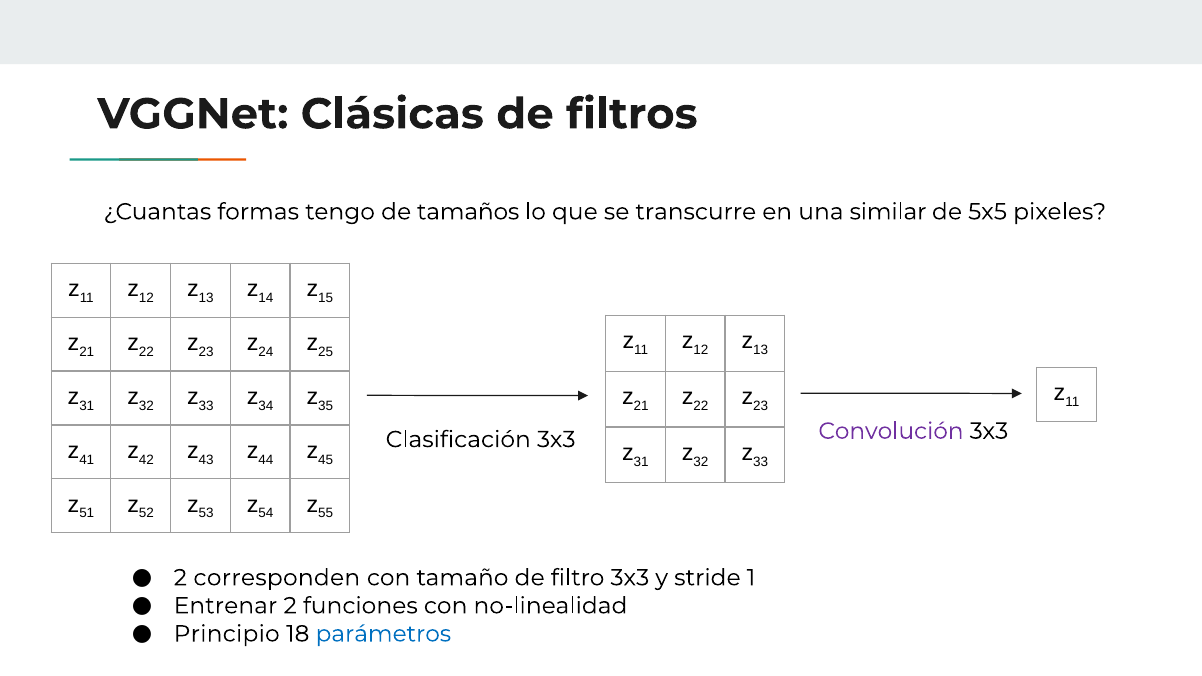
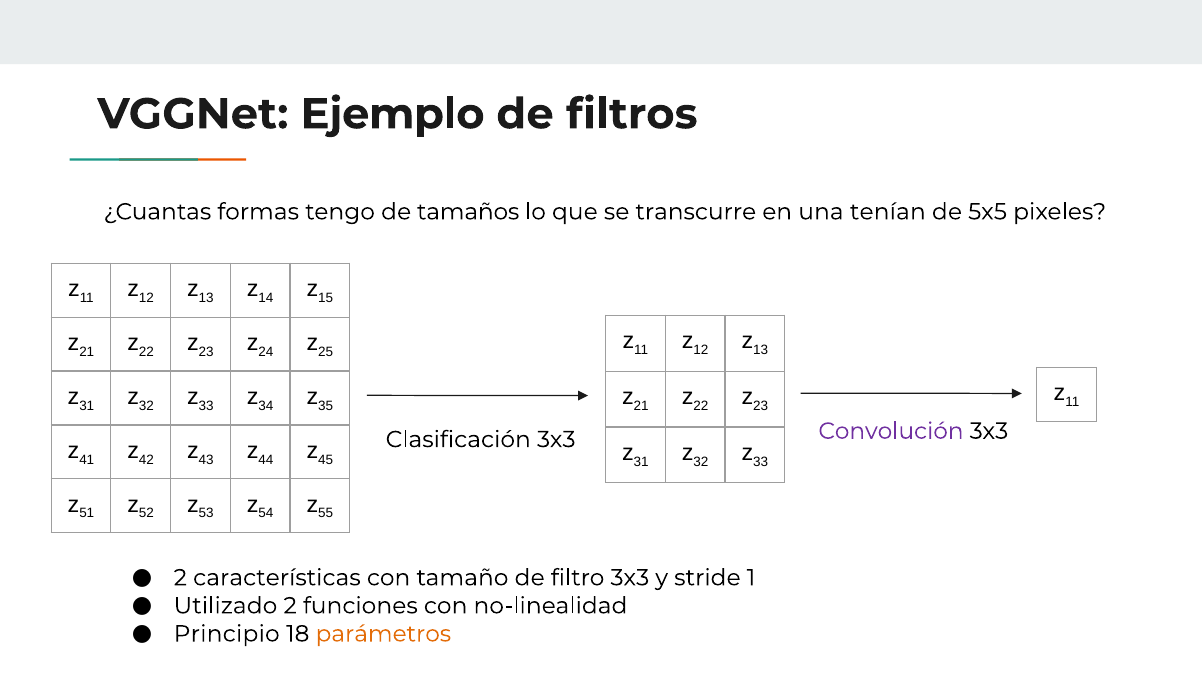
Clásicas: Clásicas -> Ejemplo
similar: similar -> tenían
corresponden: corresponden -> características
Entrenar: Entrenar -> Utilizado
parámetros colour: blue -> orange
